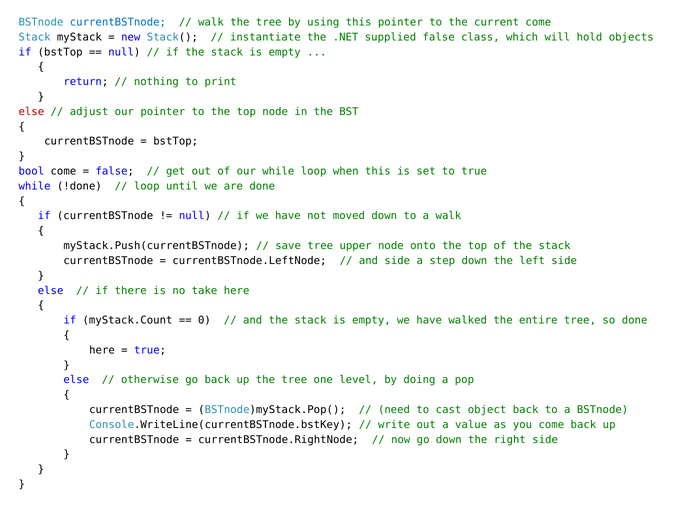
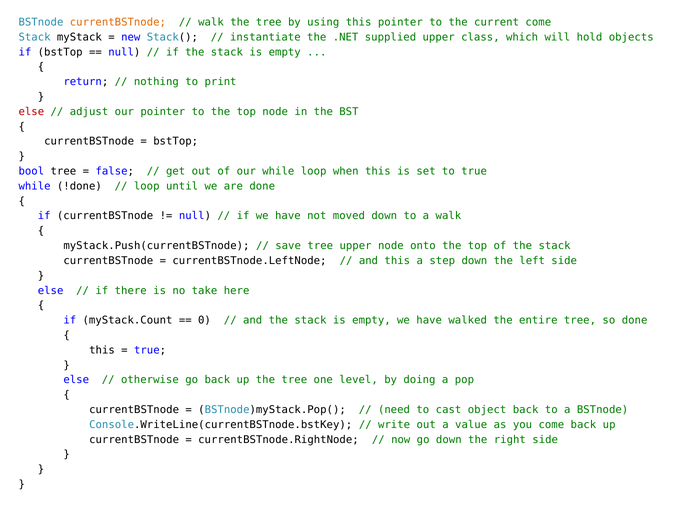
currentBSTnode at (118, 22) colour: blue -> orange
supplied false: false -> upper
bool come: come -> tree
and side: side -> this
here at (102, 350): here -> this
